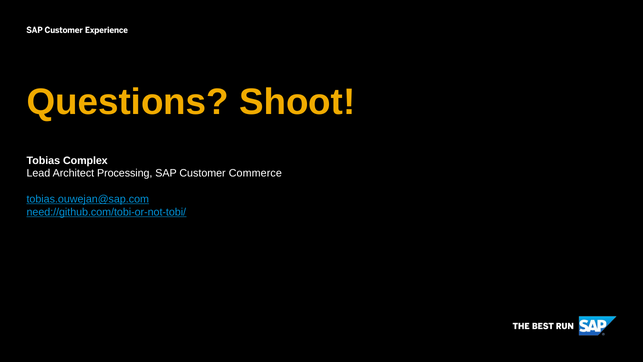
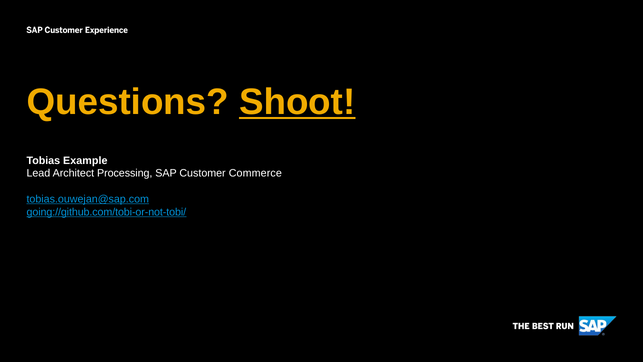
Shoot underline: none -> present
Complex: Complex -> Example
need://github.com/tobi-or-not-tobi/: need://github.com/tobi-or-not-tobi/ -> going://github.com/tobi-or-not-tobi/
